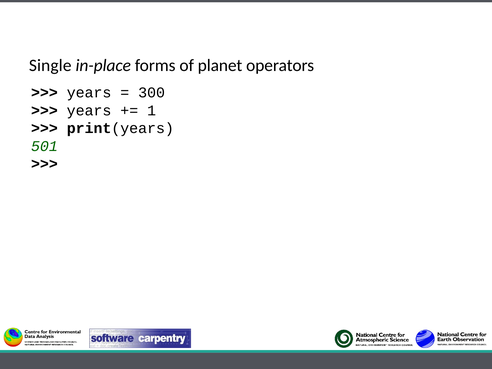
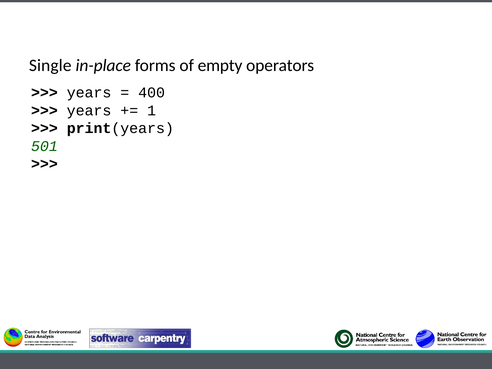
planet: planet -> empty
300: 300 -> 400
